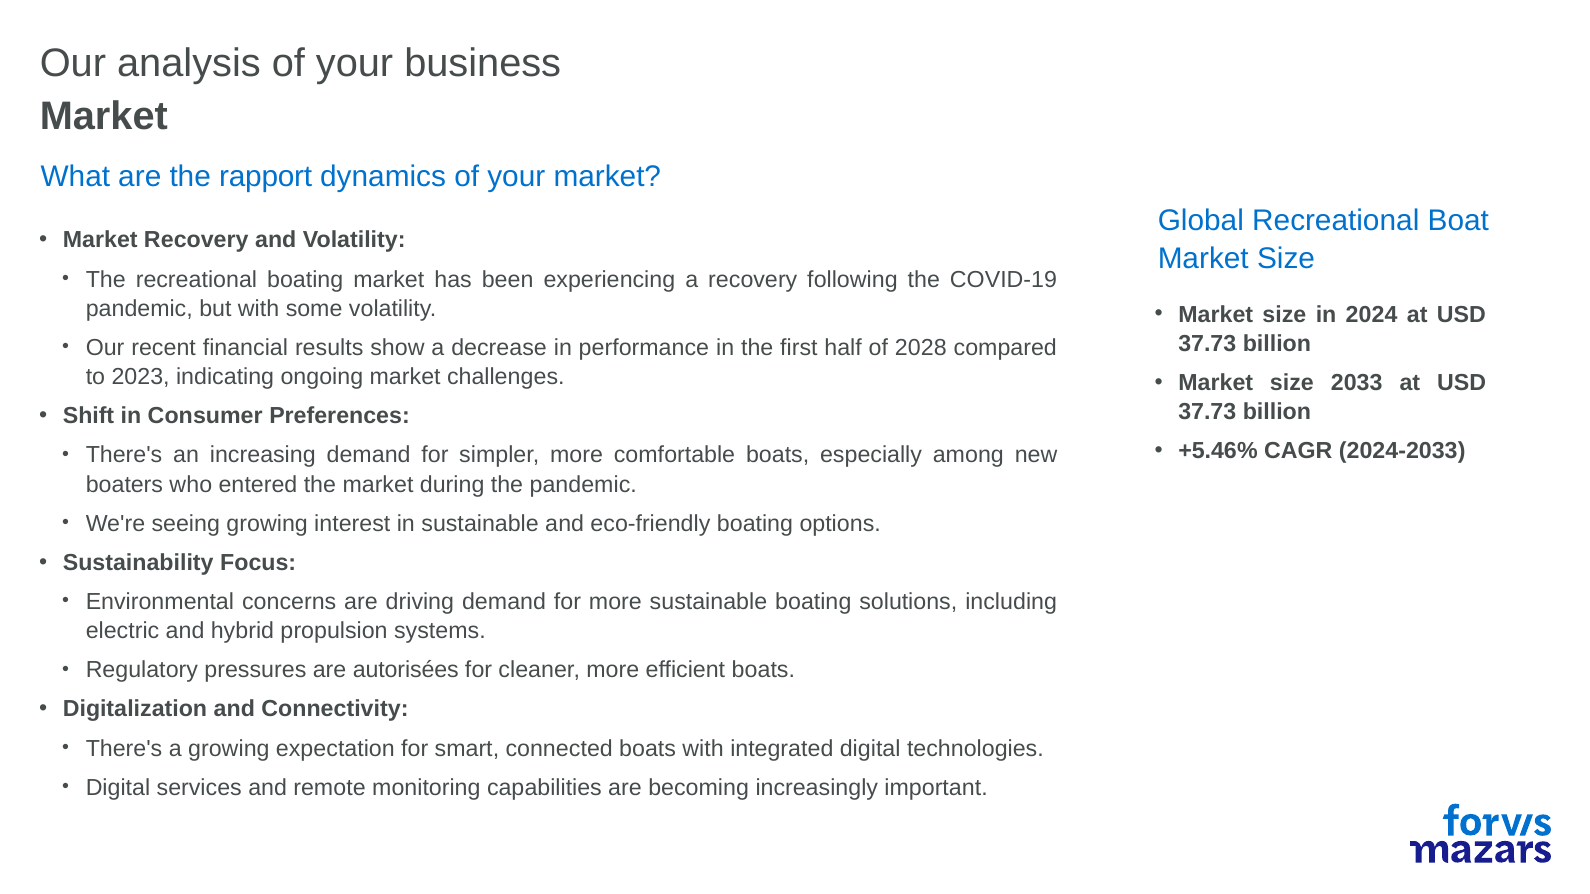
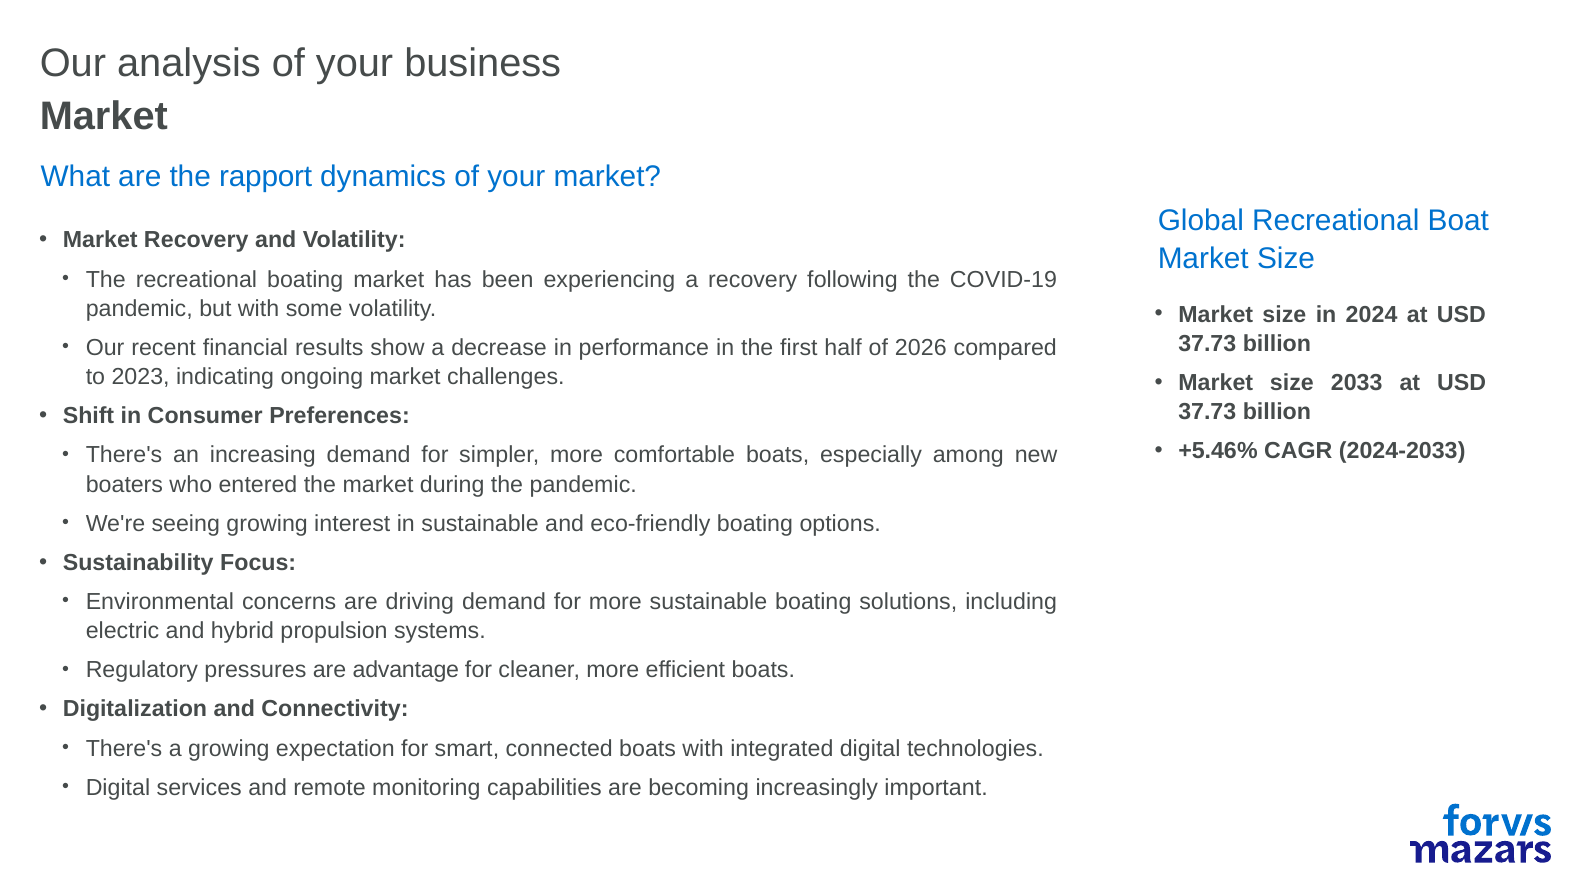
2028: 2028 -> 2026
autorisées: autorisées -> advantage
